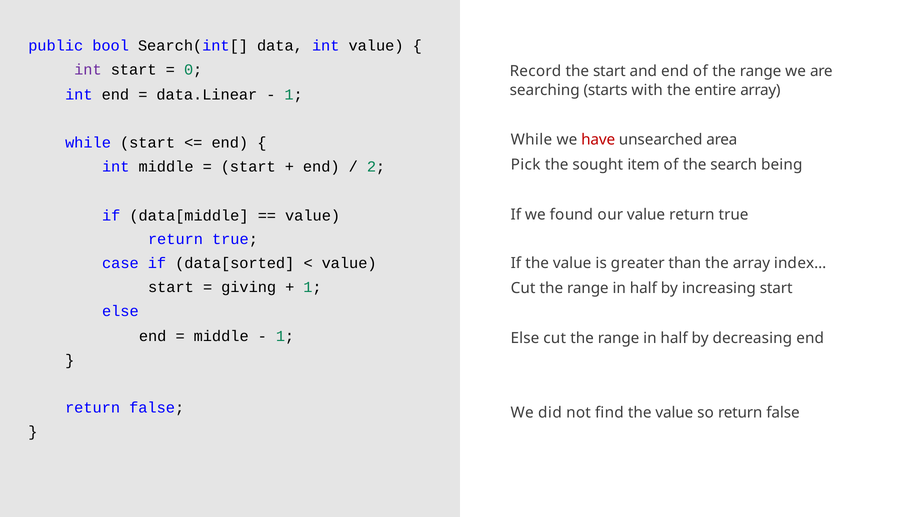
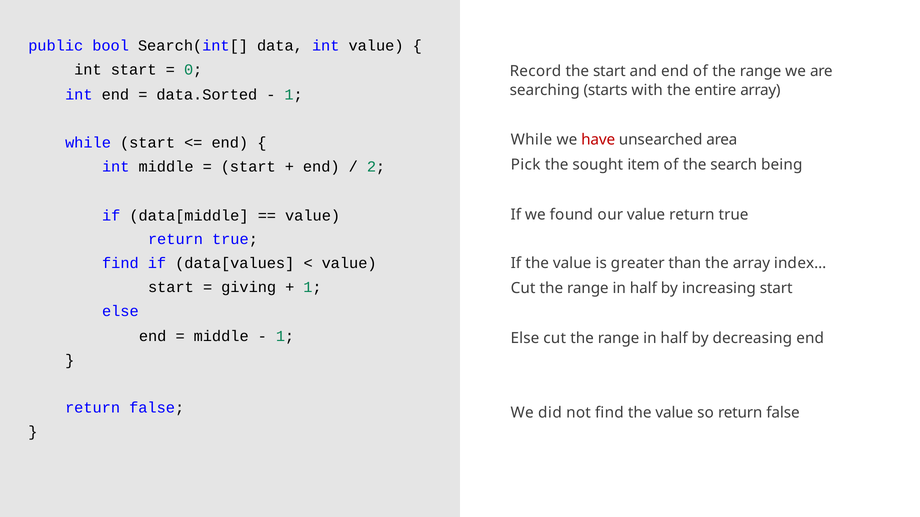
int at (88, 70) colour: purple -> black
data.Linear: data.Linear -> data.Sorted
case at (120, 264): case -> find
data[sorted: data[sorted -> data[values
